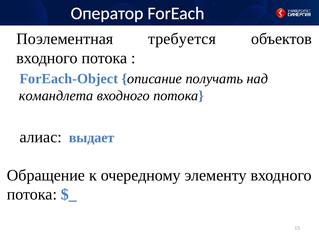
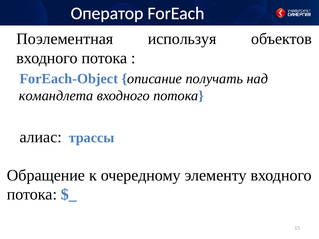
требуется: требуется -> используя
выдает: выдает -> трассы
